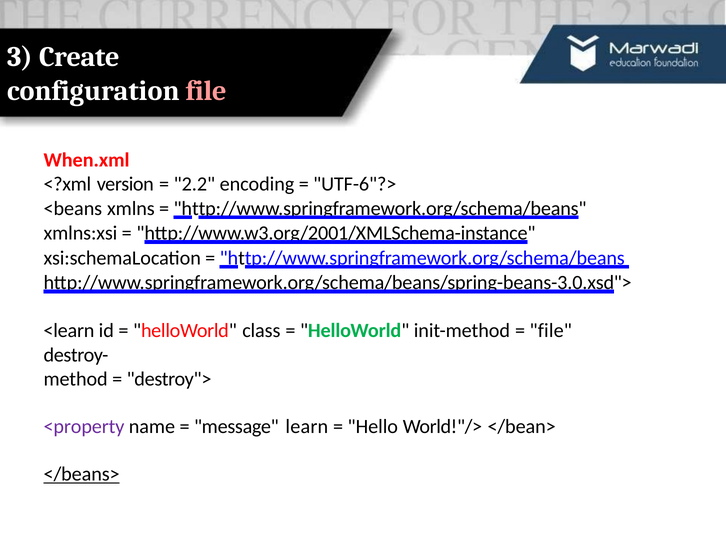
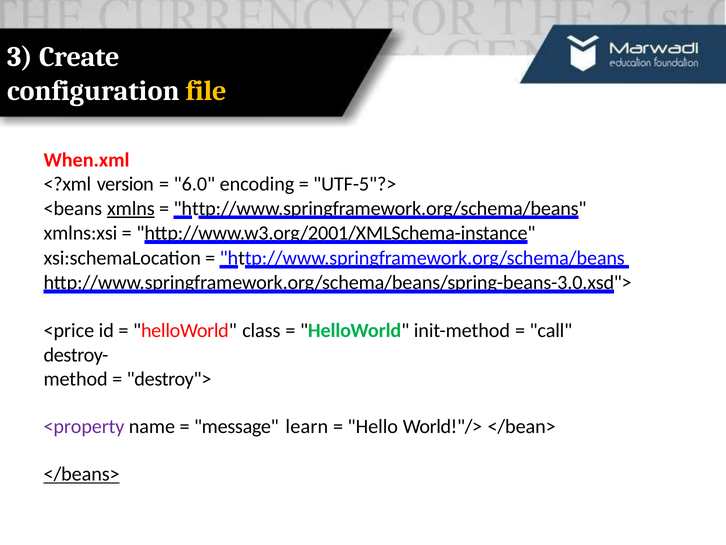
file at (206, 91) colour: pink -> yellow
2.2: 2.2 -> 6.0
UTF-6"?>: UTF-6"?> -> UTF-5"?>
xmlns underline: none -> present
<learn: <learn -> <price
file at (551, 330): file -> call
